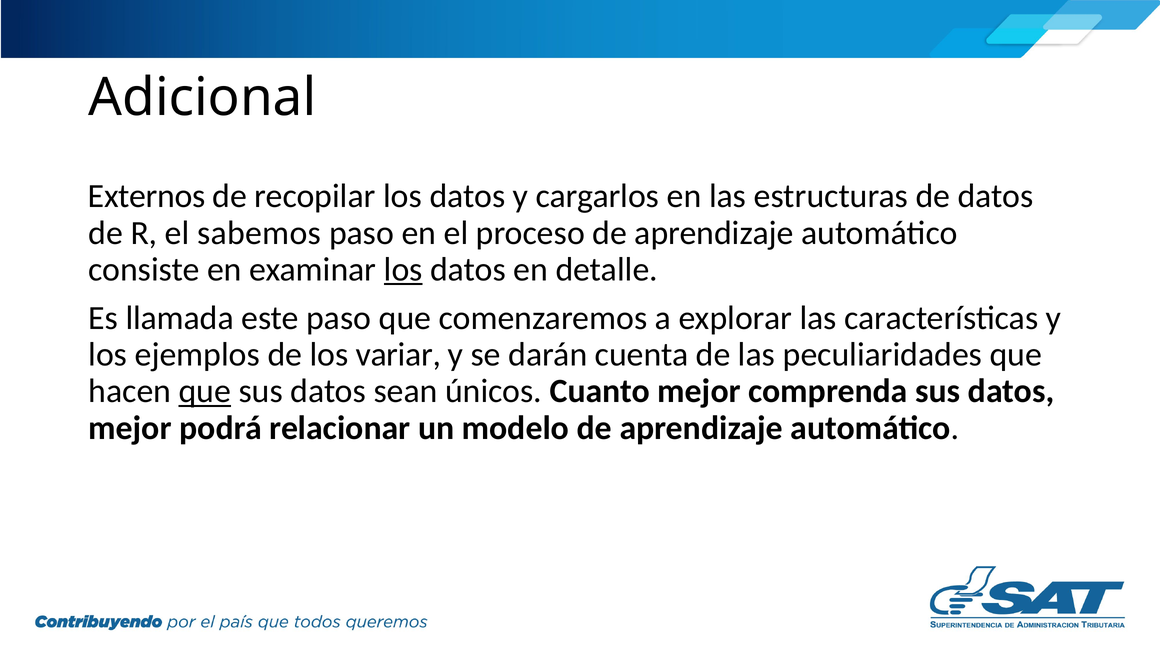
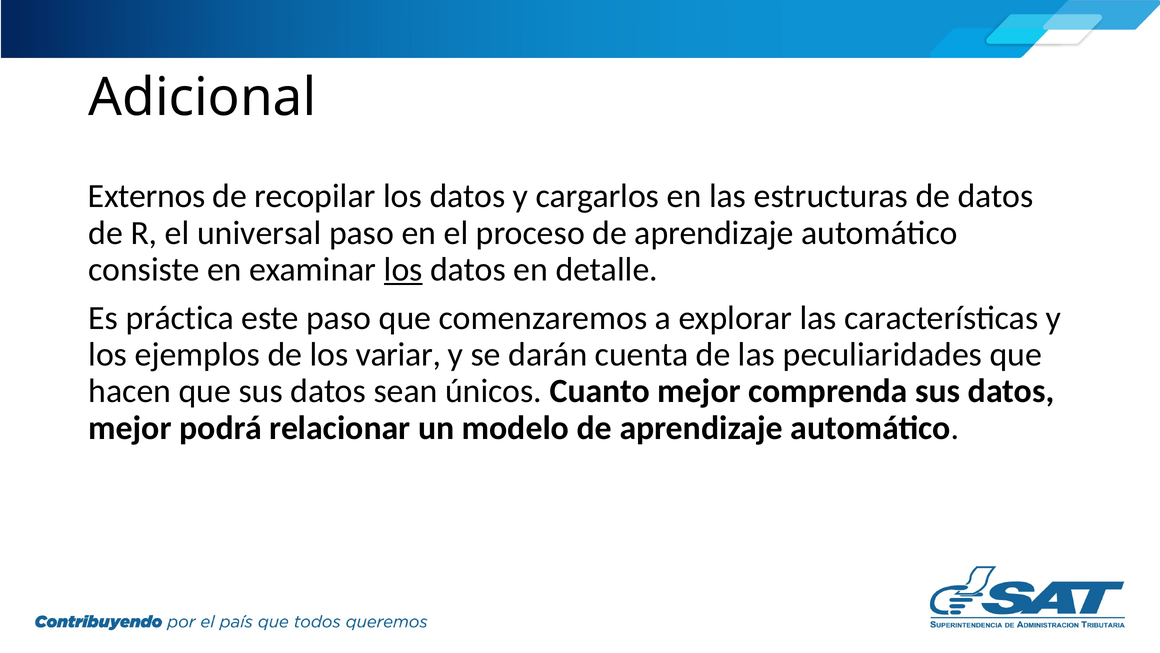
sabemos: sabemos -> universal
llamada: llamada -> práctica
que at (205, 391) underline: present -> none
